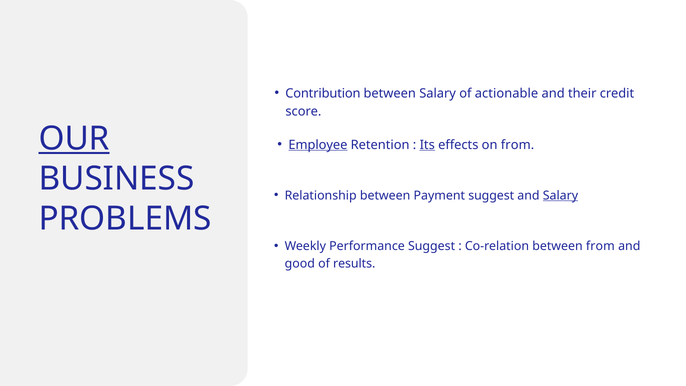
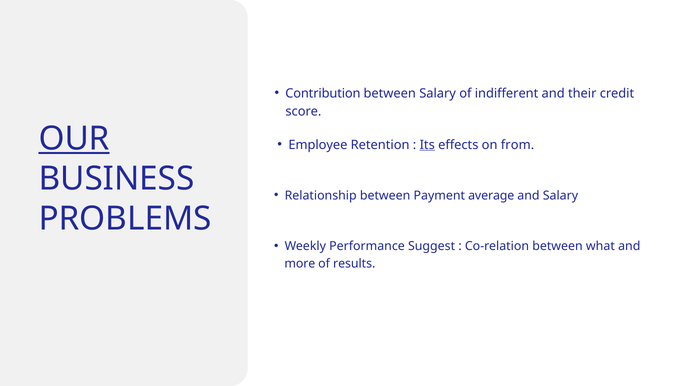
actionable: actionable -> indifferent
Employee underline: present -> none
Payment suggest: suggest -> average
Salary at (560, 195) underline: present -> none
between from: from -> what
good: good -> more
